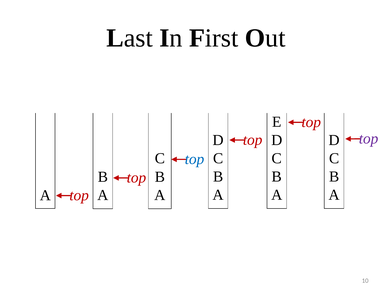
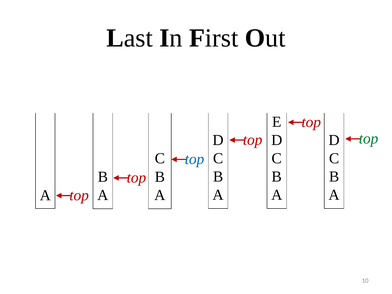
top at (369, 139) colour: purple -> green
